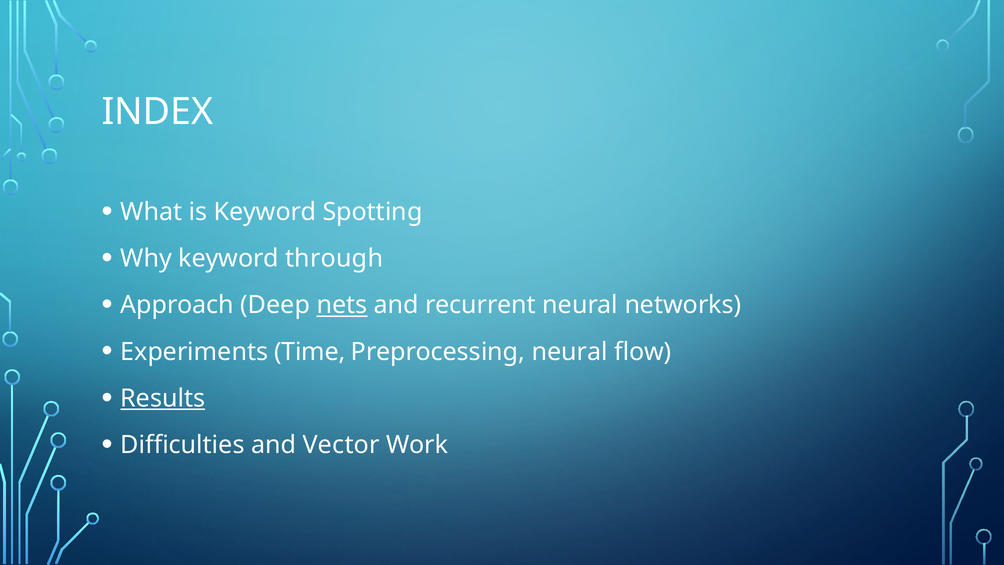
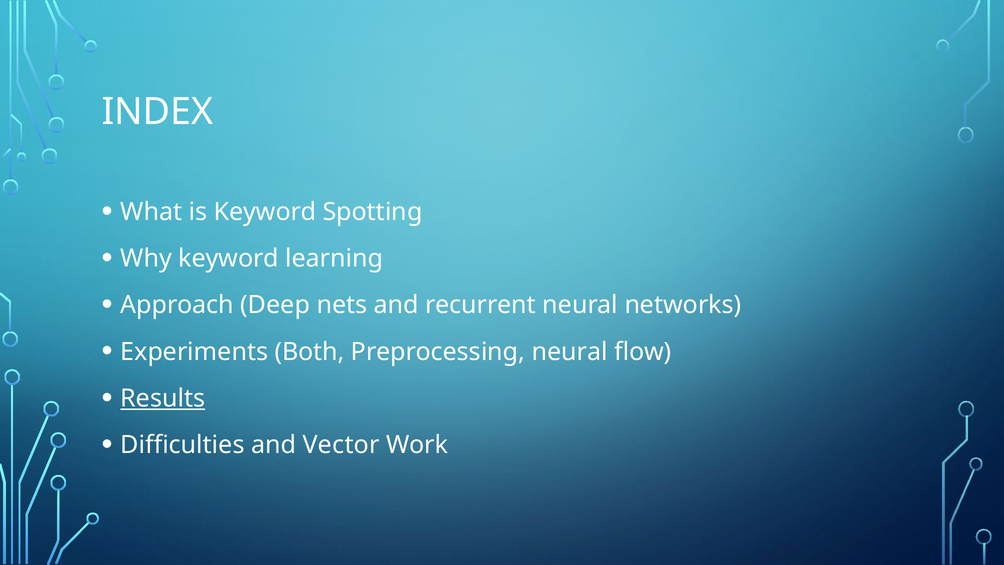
through: through -> learning
nets underline: present -> none
Time: Time -> Both
